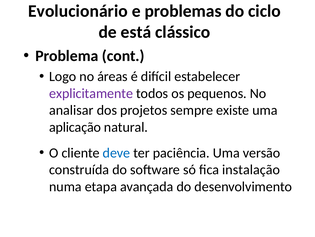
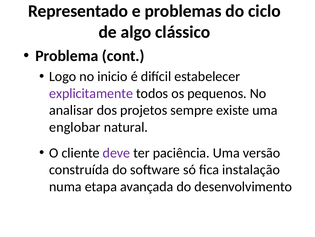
Evolucionário: Evolucionário -> Representado
está: está -> algo
áreas: áreas -> inicio
aplicação: aplicação -> englobar
deve colour: blue -> purple
